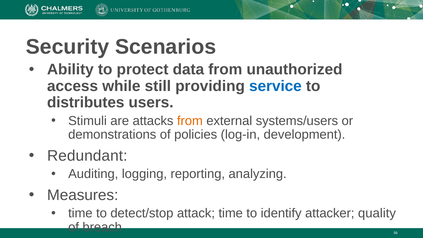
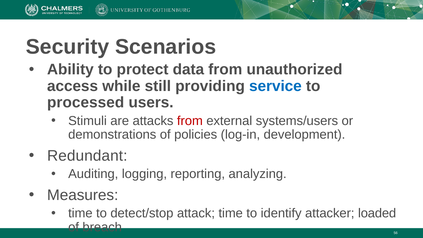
distributes: distributes -> processed
from at (190, 121) colour: orange -> red
quality: quality -> loaded
